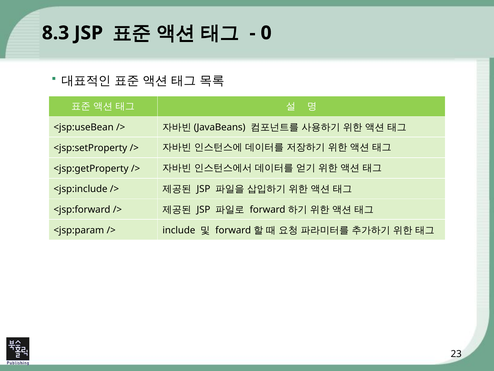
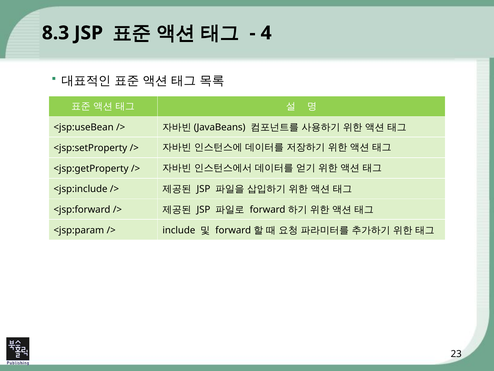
0: 0 -> 4
